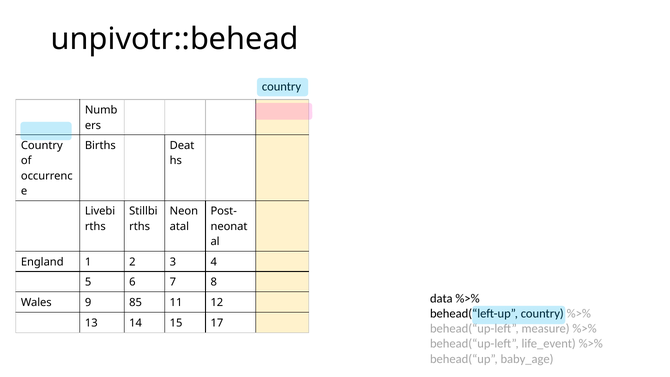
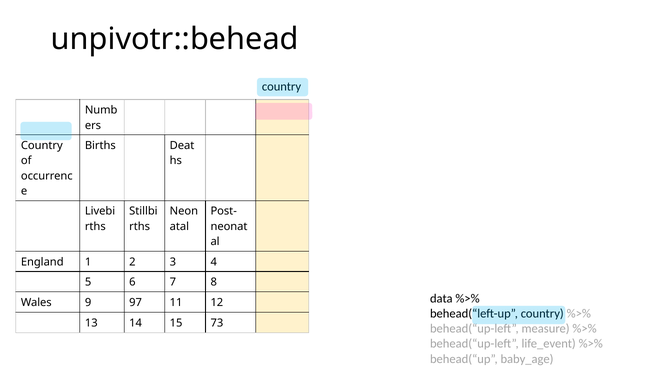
85: 85 -> 97
17: 17 -> 73
